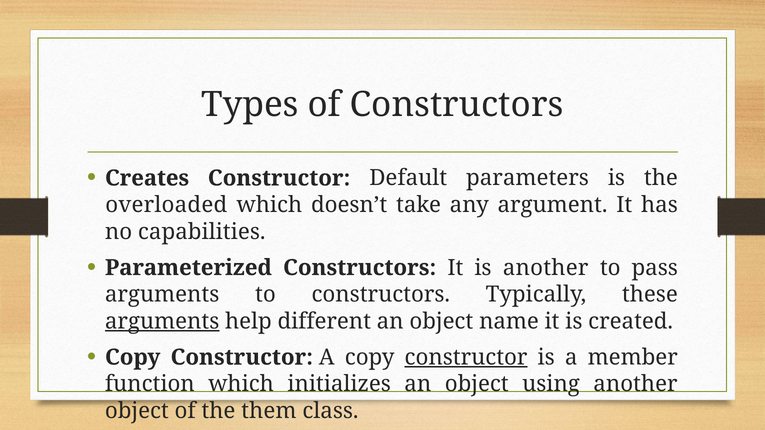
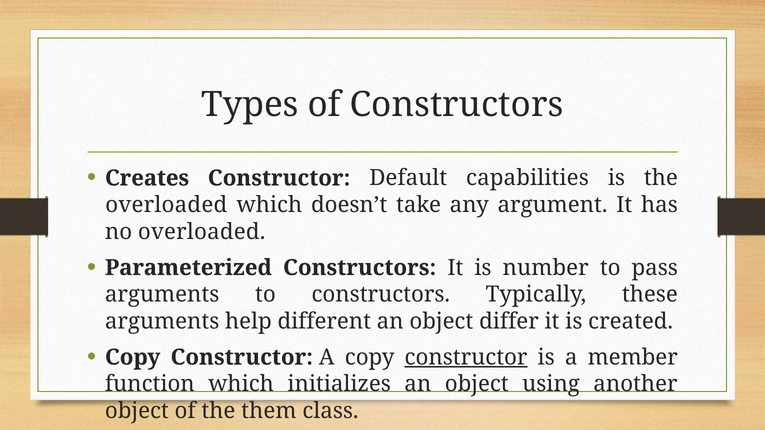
parameters: parameters -> capabilities
no capabilities: capabilities -> overloaded
is another: another -> number
arguments at (162, 321) underline: present -> none
name: name -> differ
